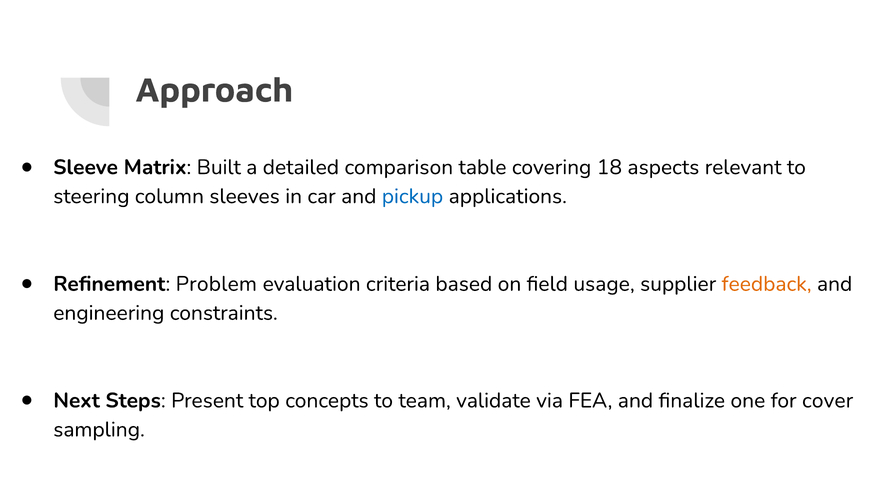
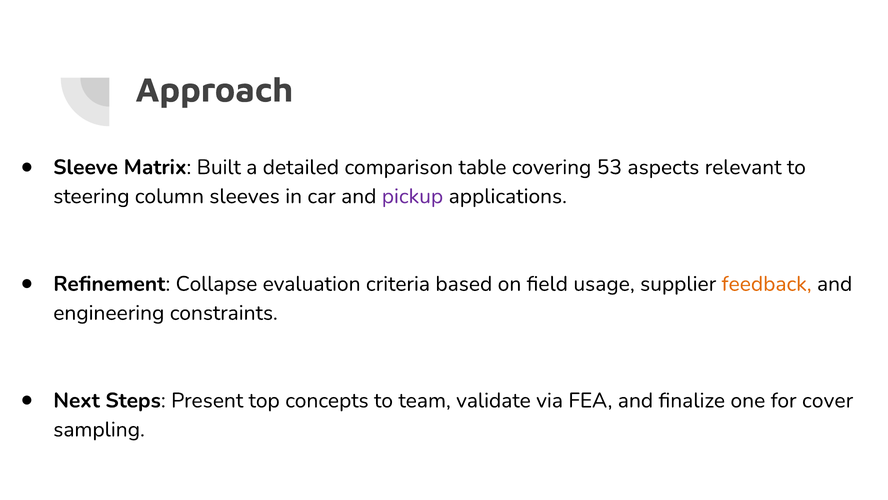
18: 18 -> 53
pickup colour: blue -> purple
Problem: Problem -> Collapse
